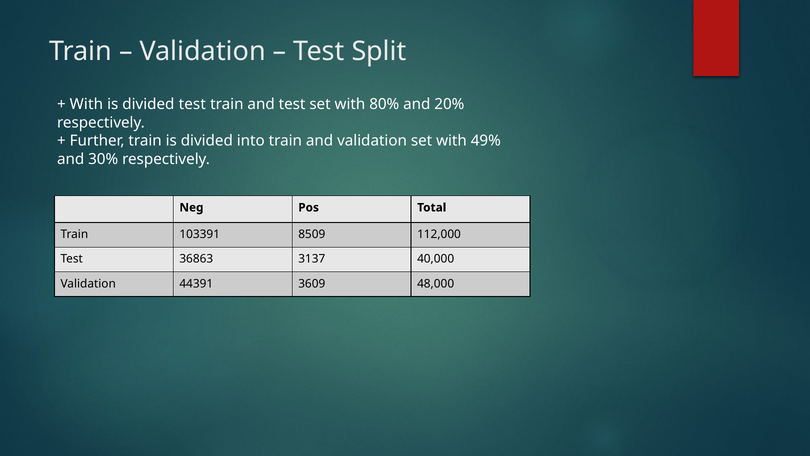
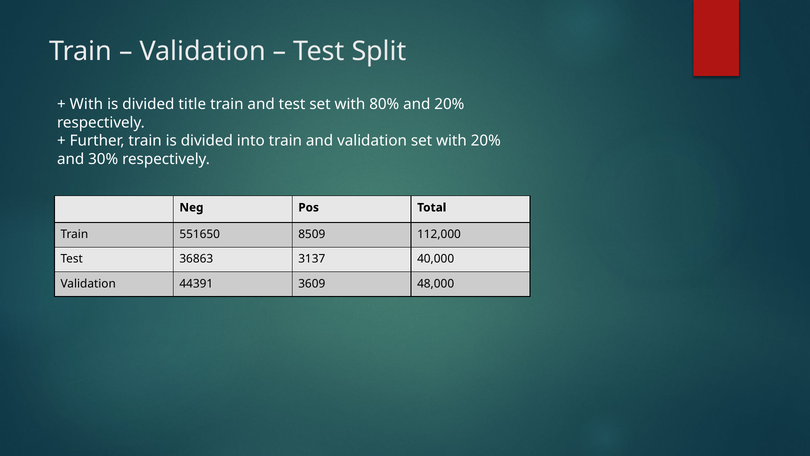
divided test: test -> title
with 49%: 49% -> 20%
103391: 103391 -> 551650
